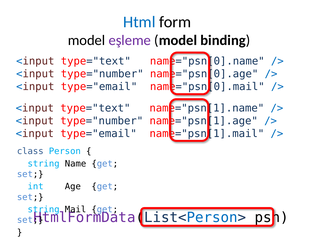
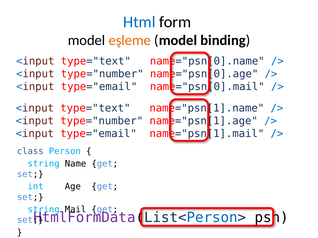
eşleme colour: purple -> orange
